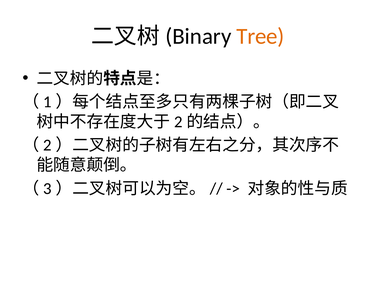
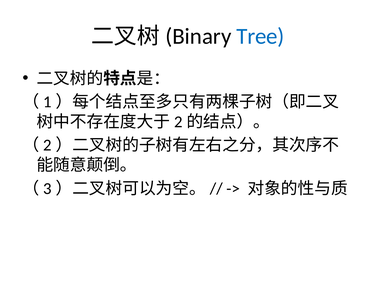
Tree colour: orange -> blue
